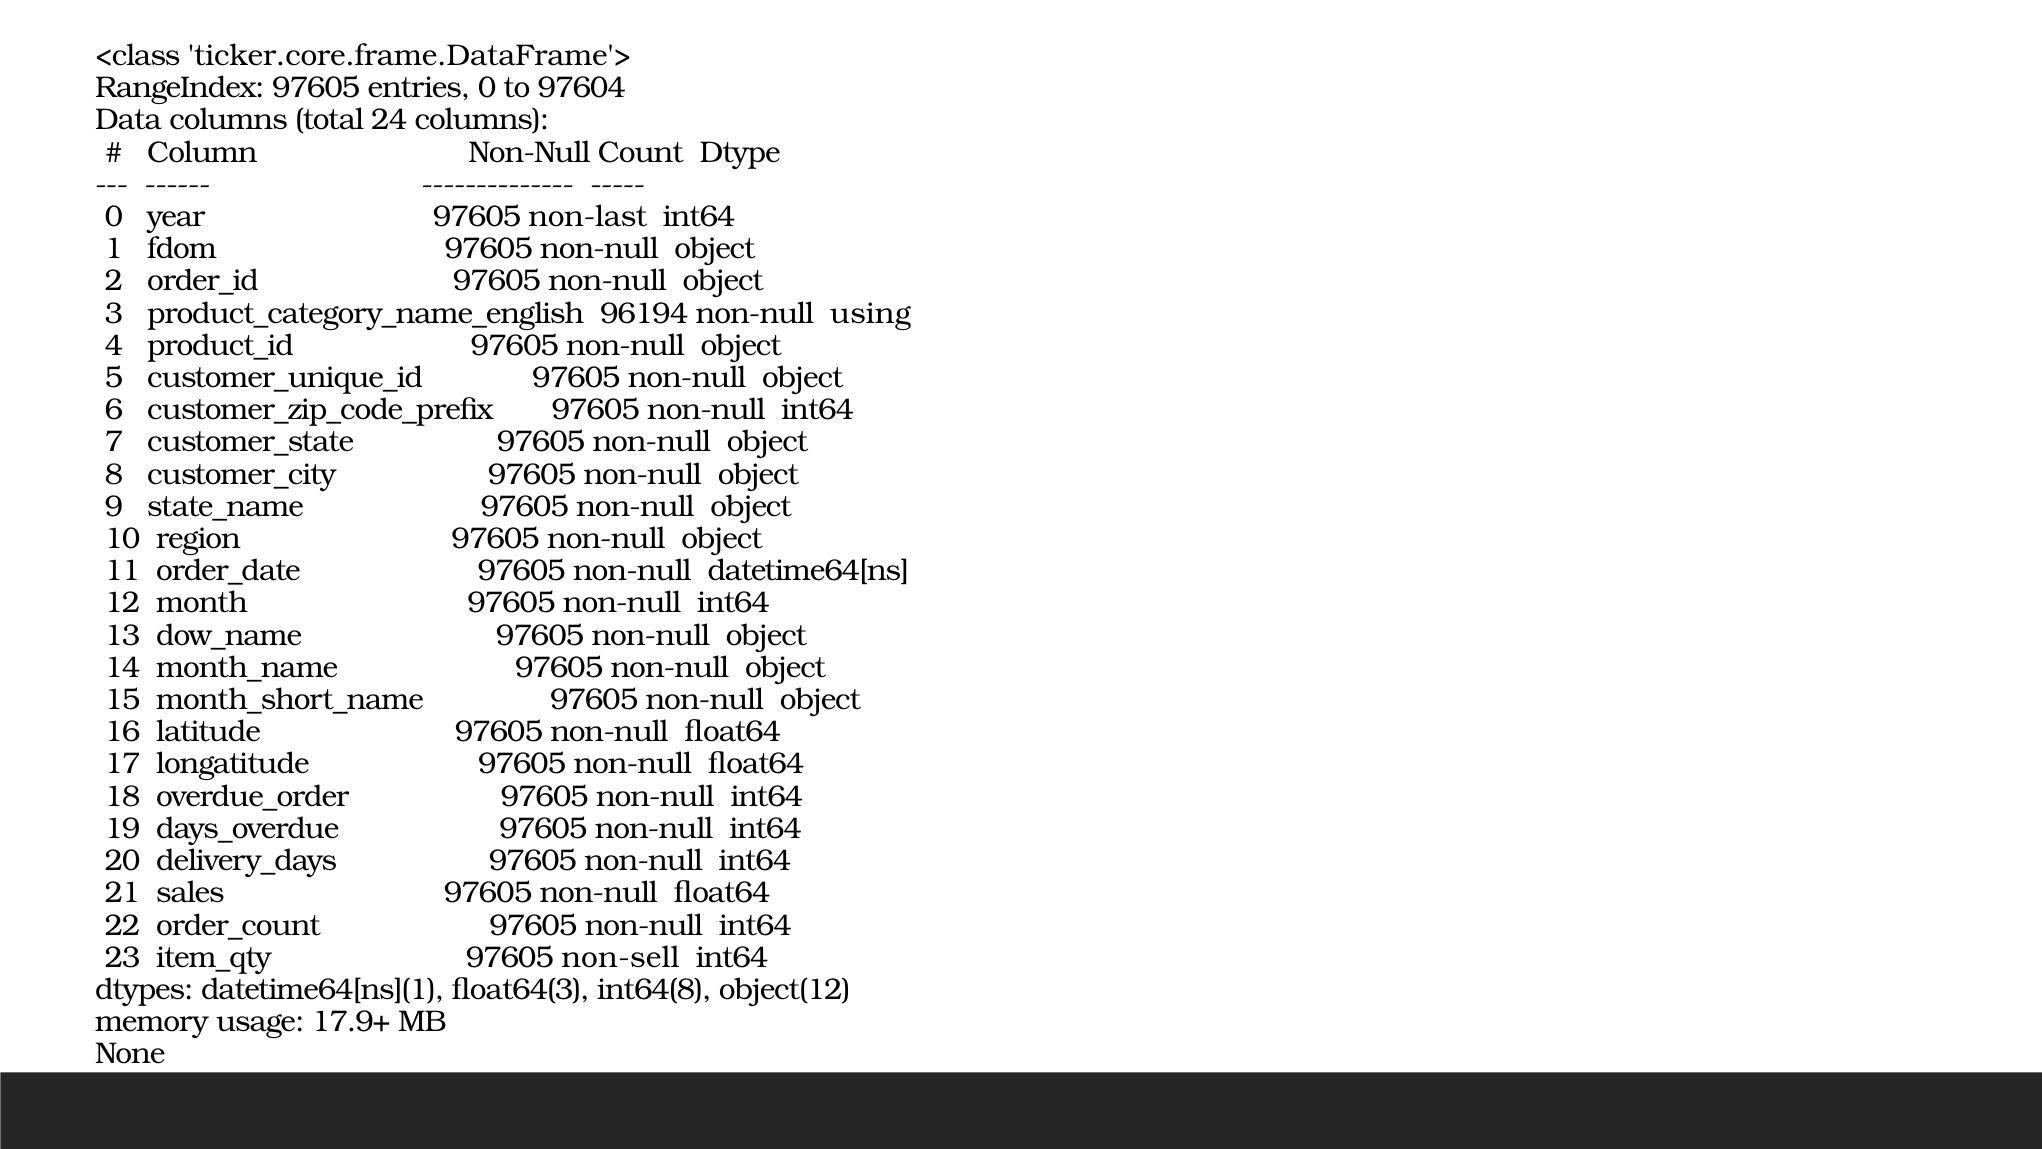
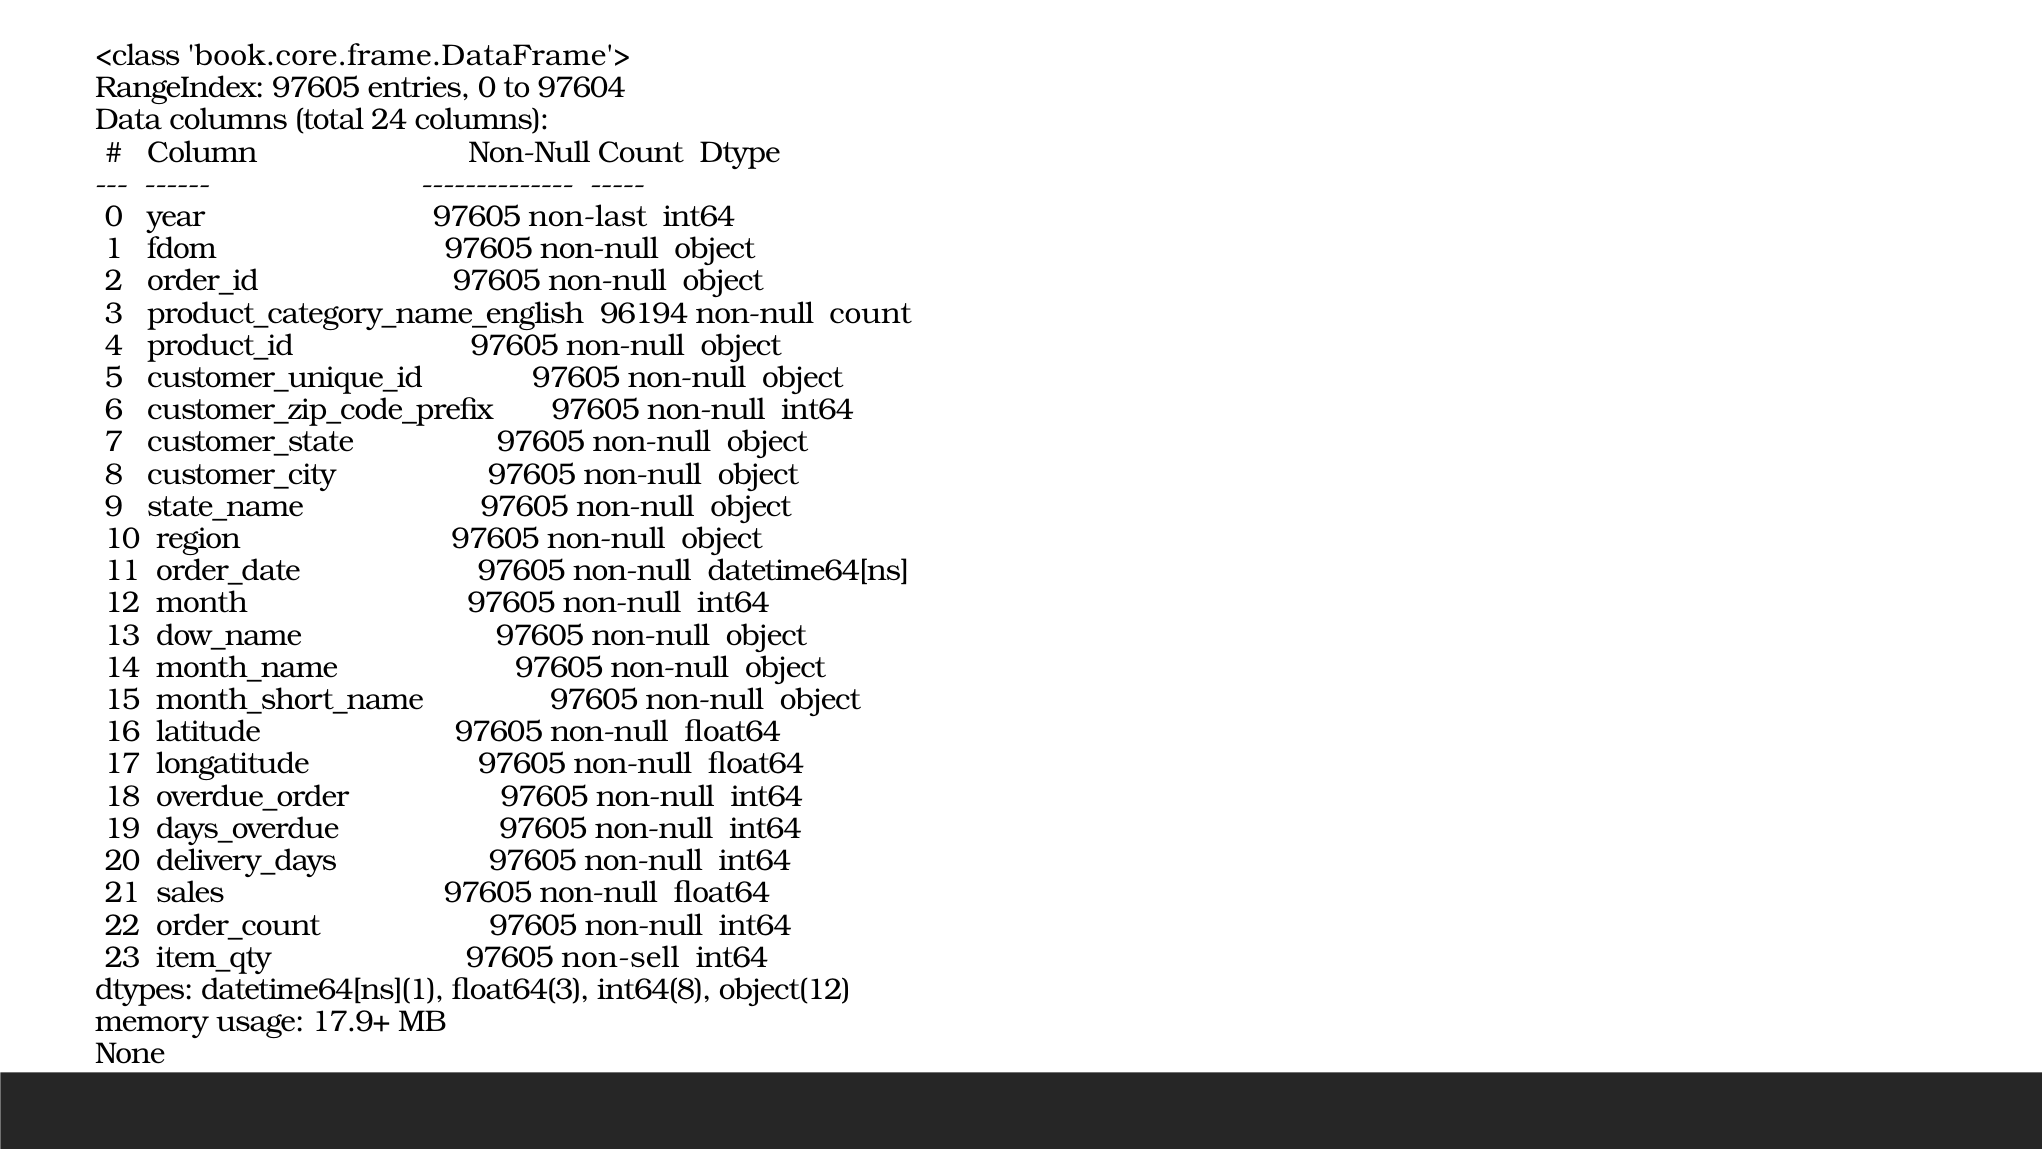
ticker.core.frame.DataFrame'>: ticker.core.frame.DataFrame'> -> book.core.frame.DataFrame'>
96194 non-null using: using -> count
